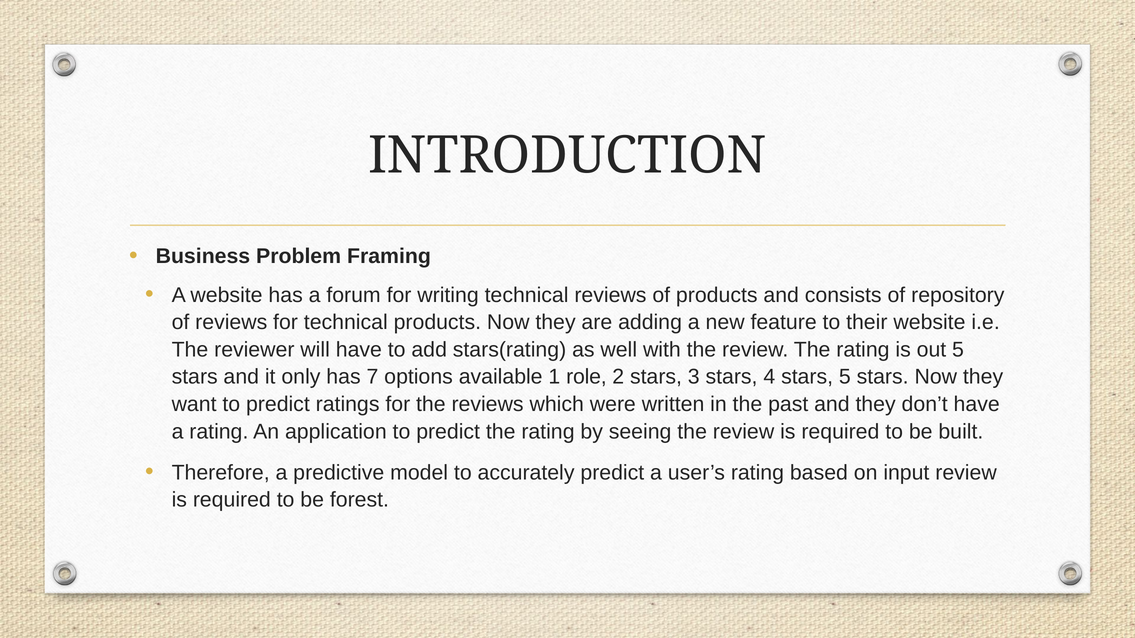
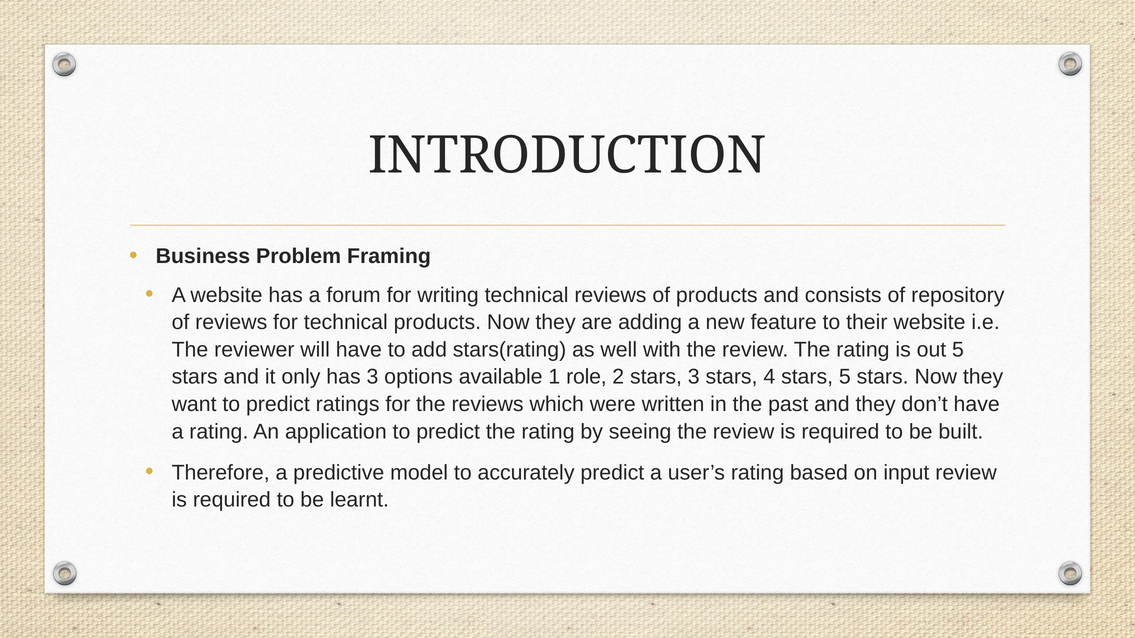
has 7: 7 -> 3
forest: forest -> learnt
